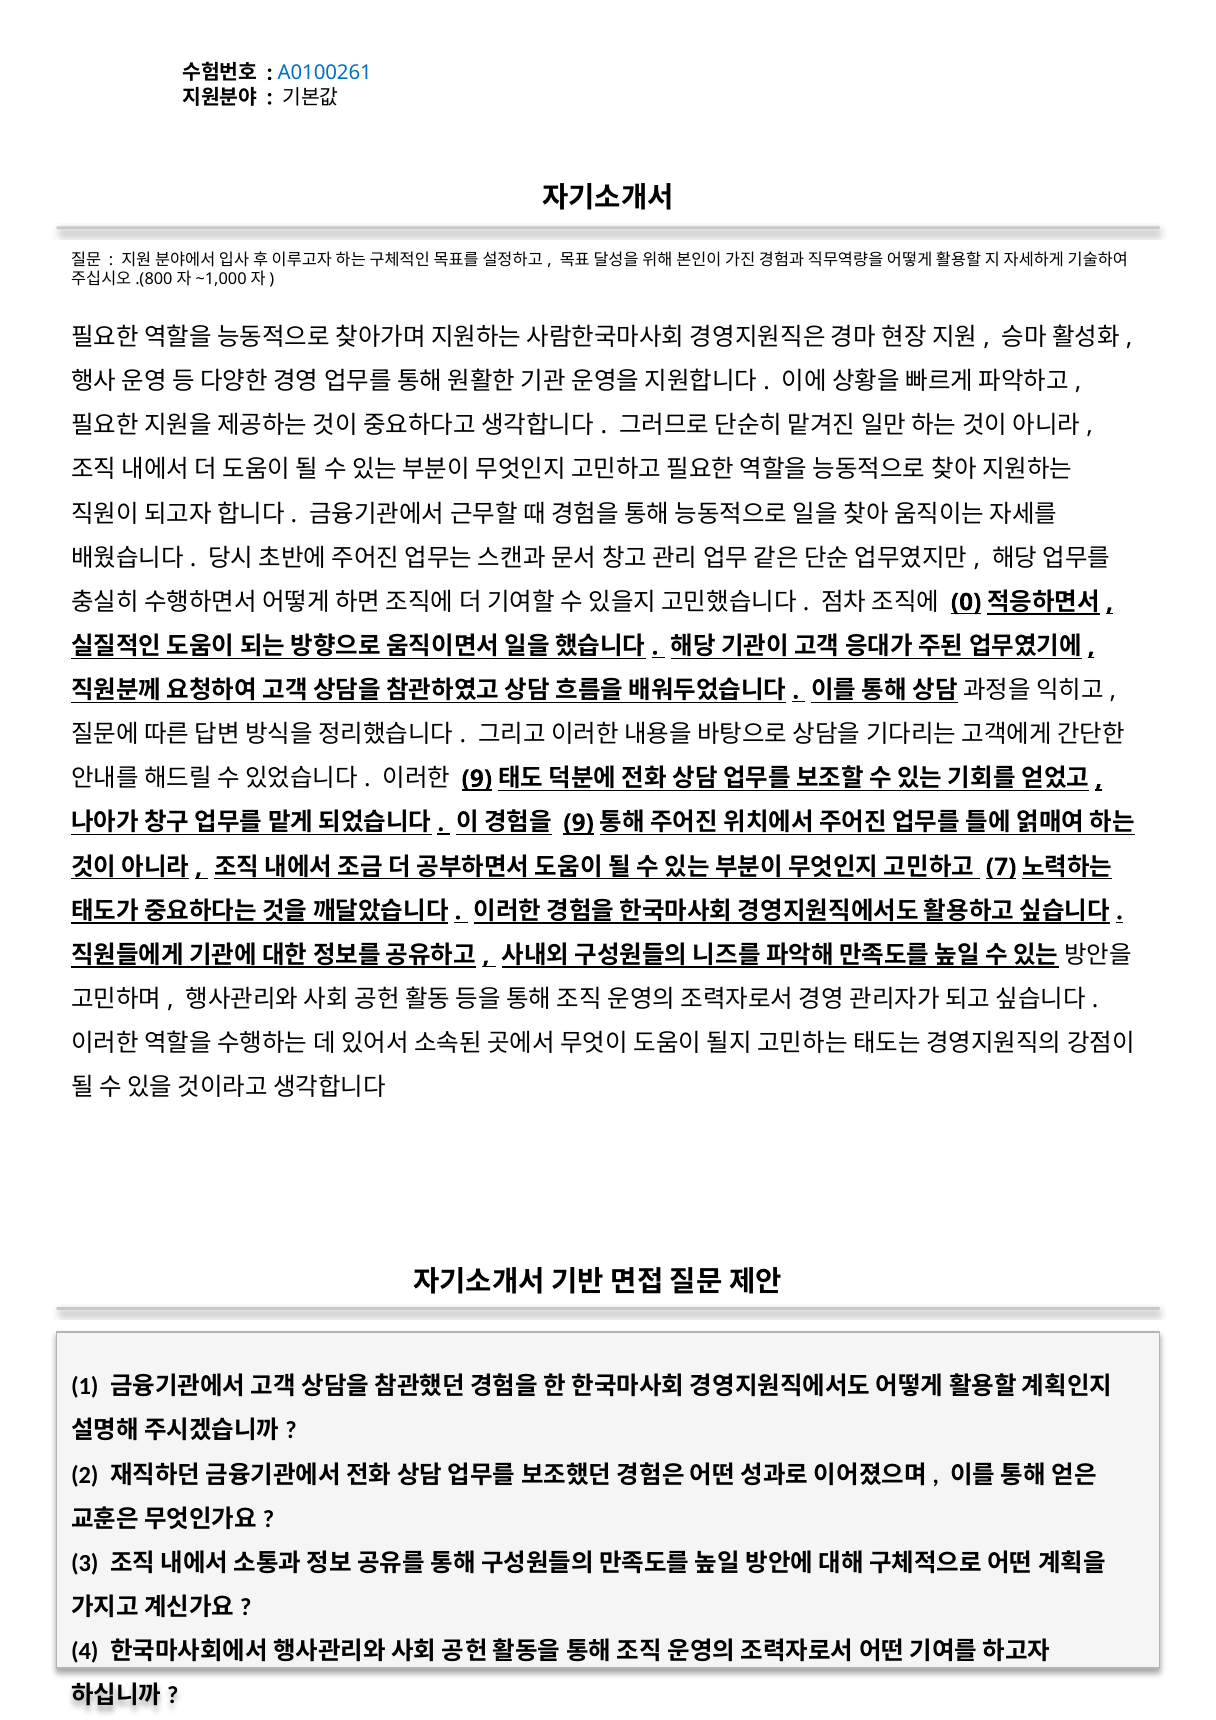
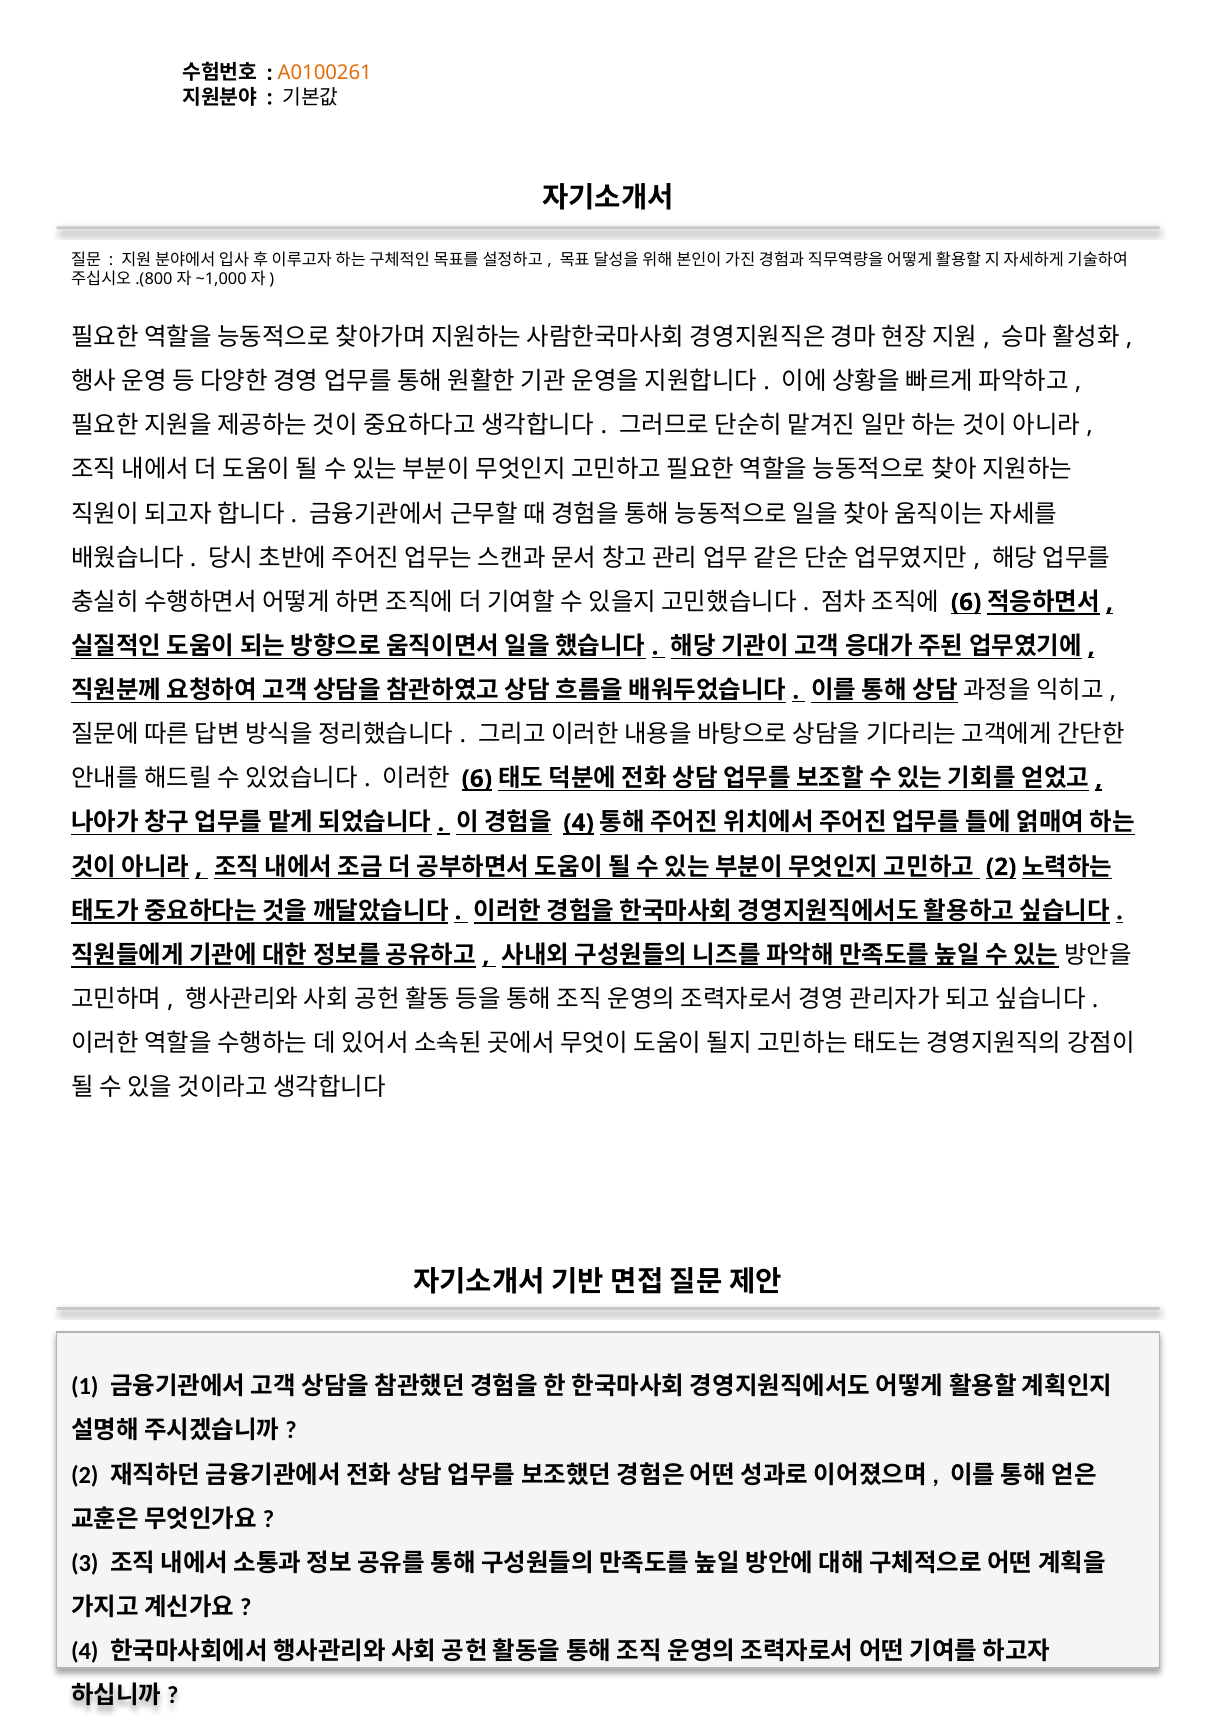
A0100261 colour: blue -> orange
0 at (966, 602): 0 -> 6
9 at (477, 779): 9 -> 6
9 at (579, 823): 9 -> 4
7 at (1001, 867): 7 -> 2
